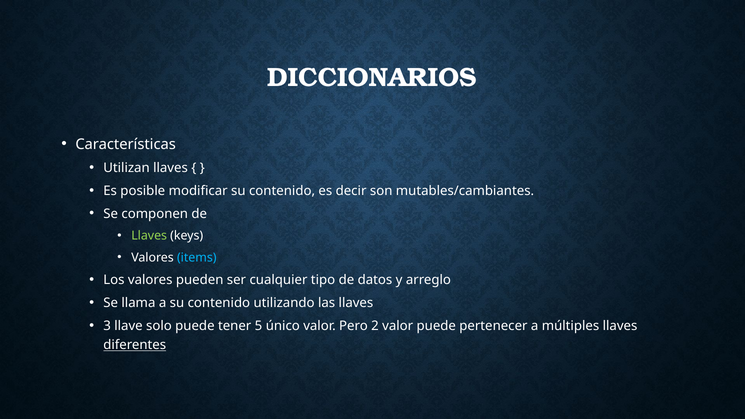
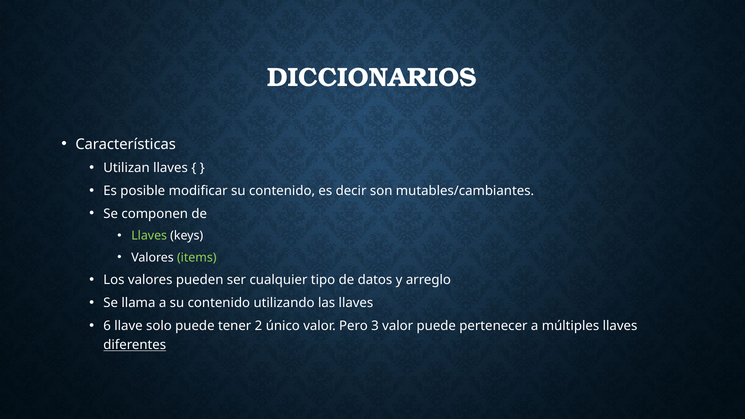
items colour: light blue -> light green
3: 3 -> 6
5: 5 -> 2
2: 2 -> 3
